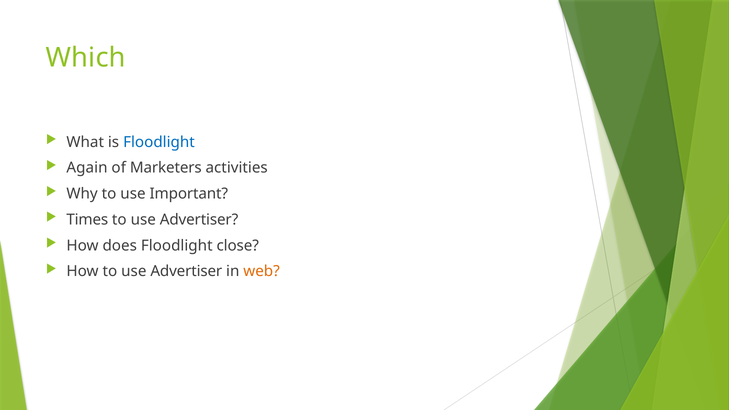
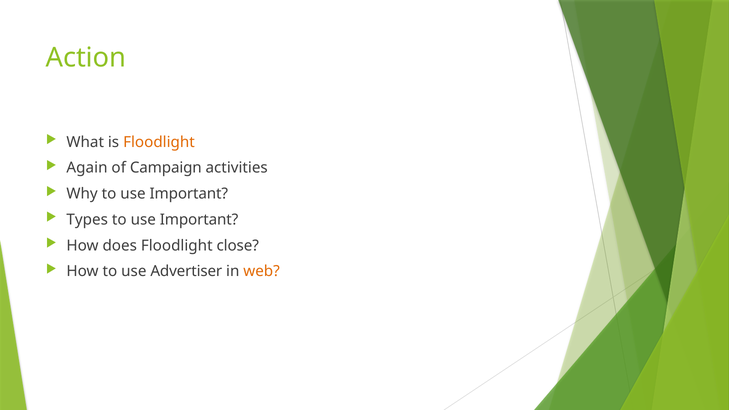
Which: Which -> Action
Floodlight at (159, 142) colour: blue -> orange
Marketers: Marketers -> Campaign
Times: Times -> Types
Advertiser at (199, 220): Advertiser -> Important
